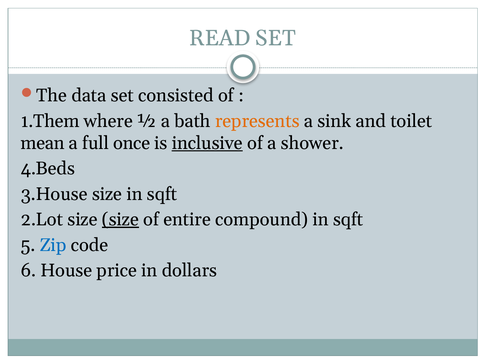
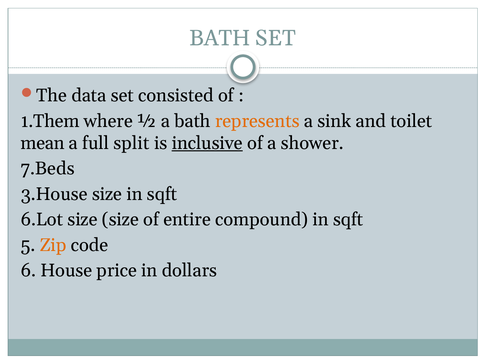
READ at (220, 38): READ -> BATH
once: once -> split
4.Beds: 4.Beds -> 7.Beds
2.Lot: 2.Lot -> 6.Lot
size at (120, 220) underline: present -> none
Zip colour: blue -> orange
